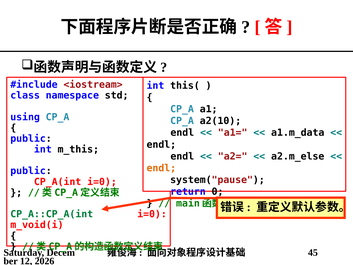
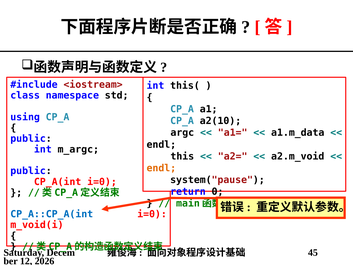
endl at (182, 133): endl -> argc
m_this: m_this -> m_argc
endl at (182, 156): endl -> this
a2.m_else: a2.m_else -> a2.m_void
CP_A::CP_A(int colour: green -> blue
